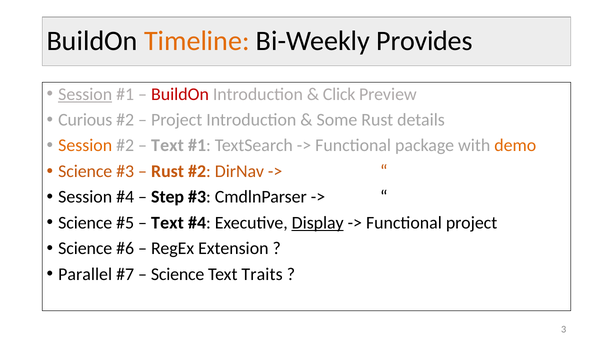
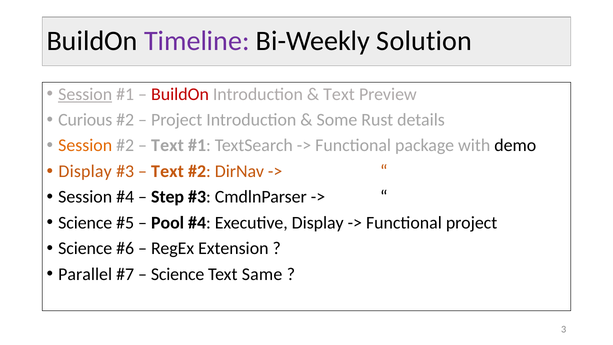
Timeline colour: orange -> purple
Provides: Provides -> Solution
Click at (339, 94): Click -> Text
demo colour: orange -> black
Science at (85, 171): Science -> Display
Rust at (168, 171): Rust -> Text
Text at (167, 223): Text -> Pool
Display at (318, 223) underline: present -> none
Traits: Traits -> Same
